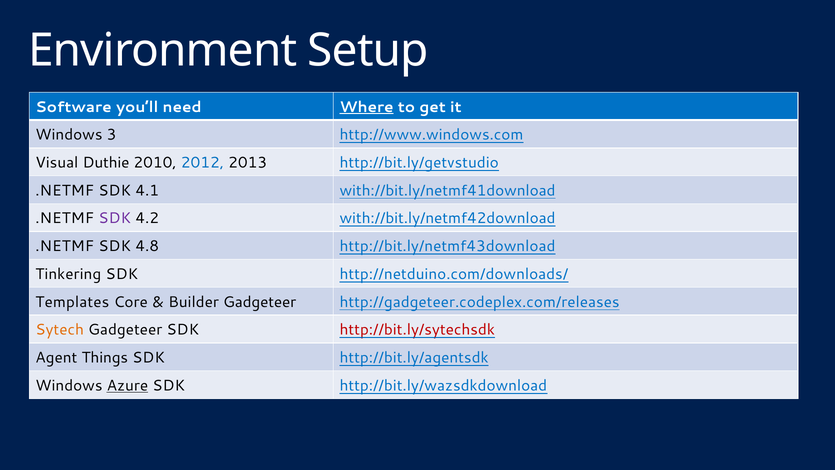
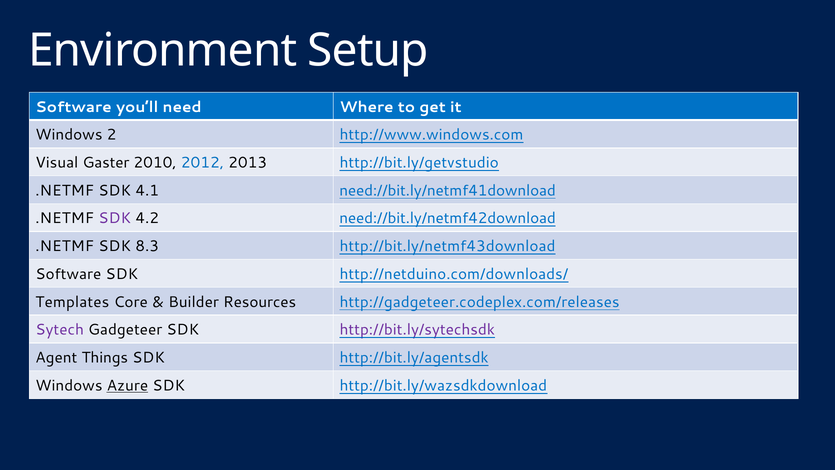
Where underline: present -> none
3: 3 -> 2
Duthie: Duthie -> Gaster
with://bit.ly/netmf41download: with://bit.ly/netmf41download -> need://bit.ly/netmf41download
with://bit.ly/netmf42download: with://bit.ly/netmf42download -> need://bit.ly/netmf42download
4.8: 4.8 -> 8.3
Tinkering at (68, 274): Tinkering -> Software
Builder Gadgeteer: Gadgeteer -> Resources
Sytech colour: orange -> purple
http://bit.ly/sytechsdk colour: red -> purple
